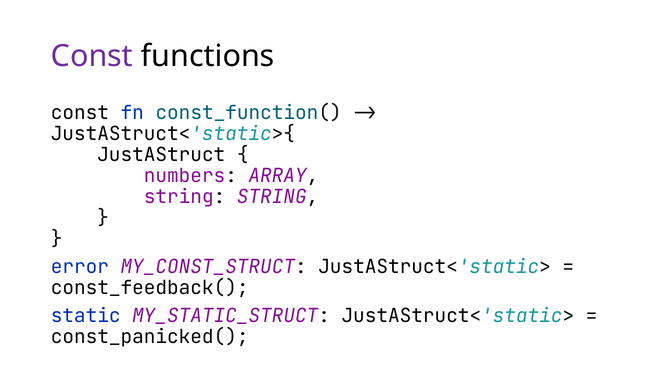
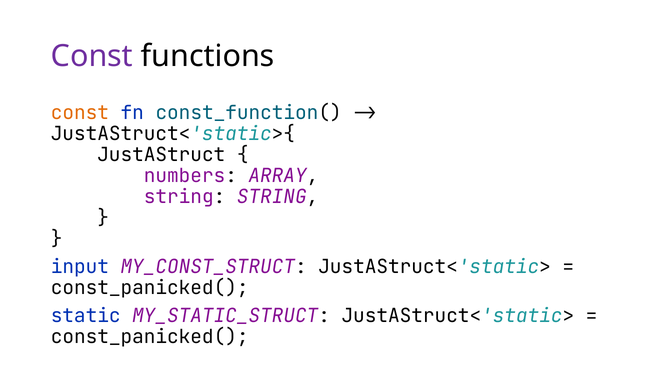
const at (80, 113) colour: black -> orange
error: error -> input
const_feedback( at (150, 287): const_feedback( -> const_panicked(
